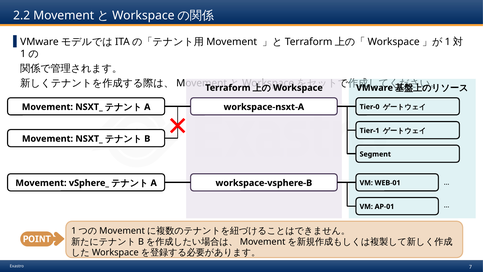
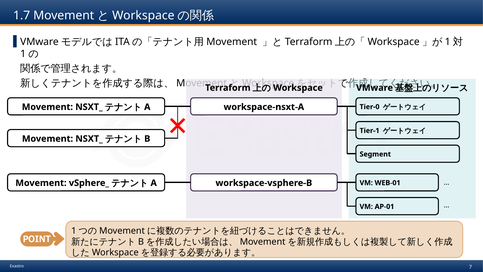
2.2: 2.2 -> 1.7
